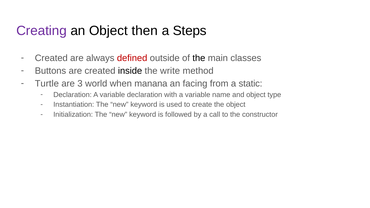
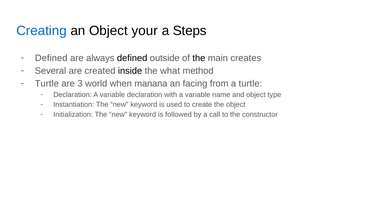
Creating colour: purple -> blue
then: then -> your
Created at (51, 58): Created -> Defined
defined at (132, 58) colour: red -> black
classes: classes -> creates
Buttons: Buttons -> Several
write: write -> what
a static: static -> turtle
